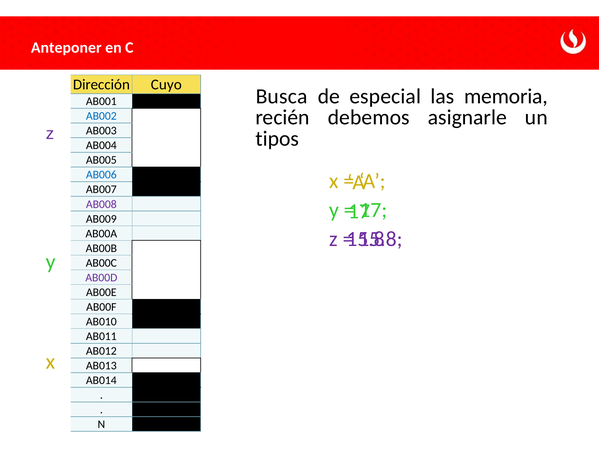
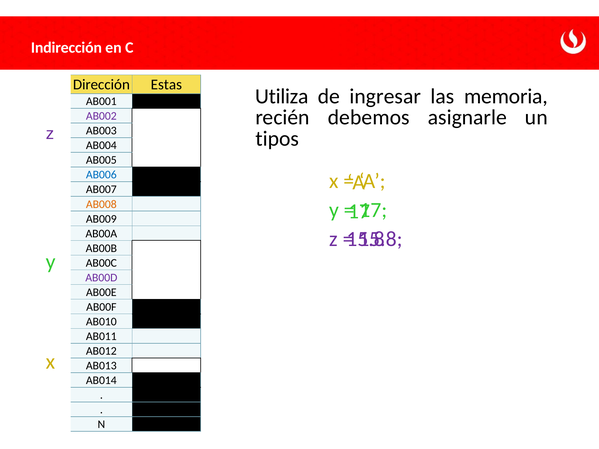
Anteponer: Anteponer -> Indirección
Cuyo: Cuyo -> Estas
Busca: Busca -> Utiliza
especial: especial -> ingresar
AB002 colour: blue -> purple
AB008 colour: purple -> orange
